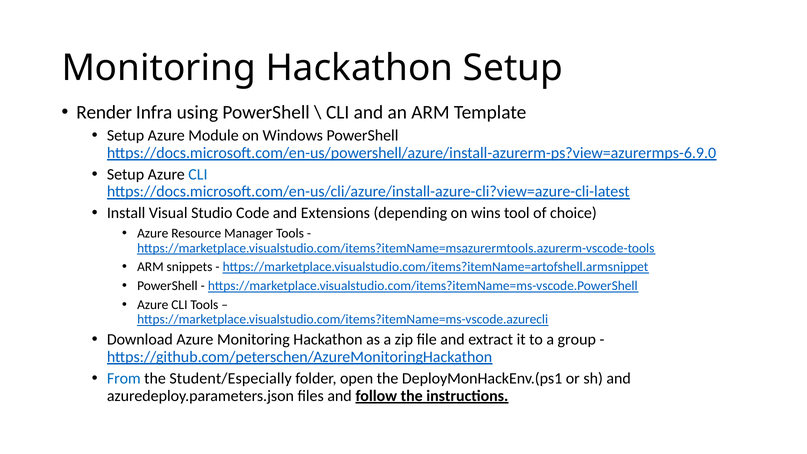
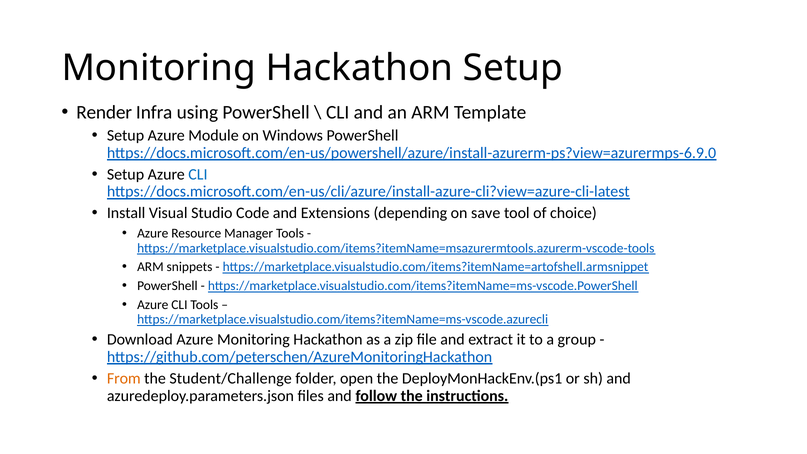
wins: wins -> save
From colour: blue -> orange
Student/Especially: Student/Especially -> Student/Challenge
